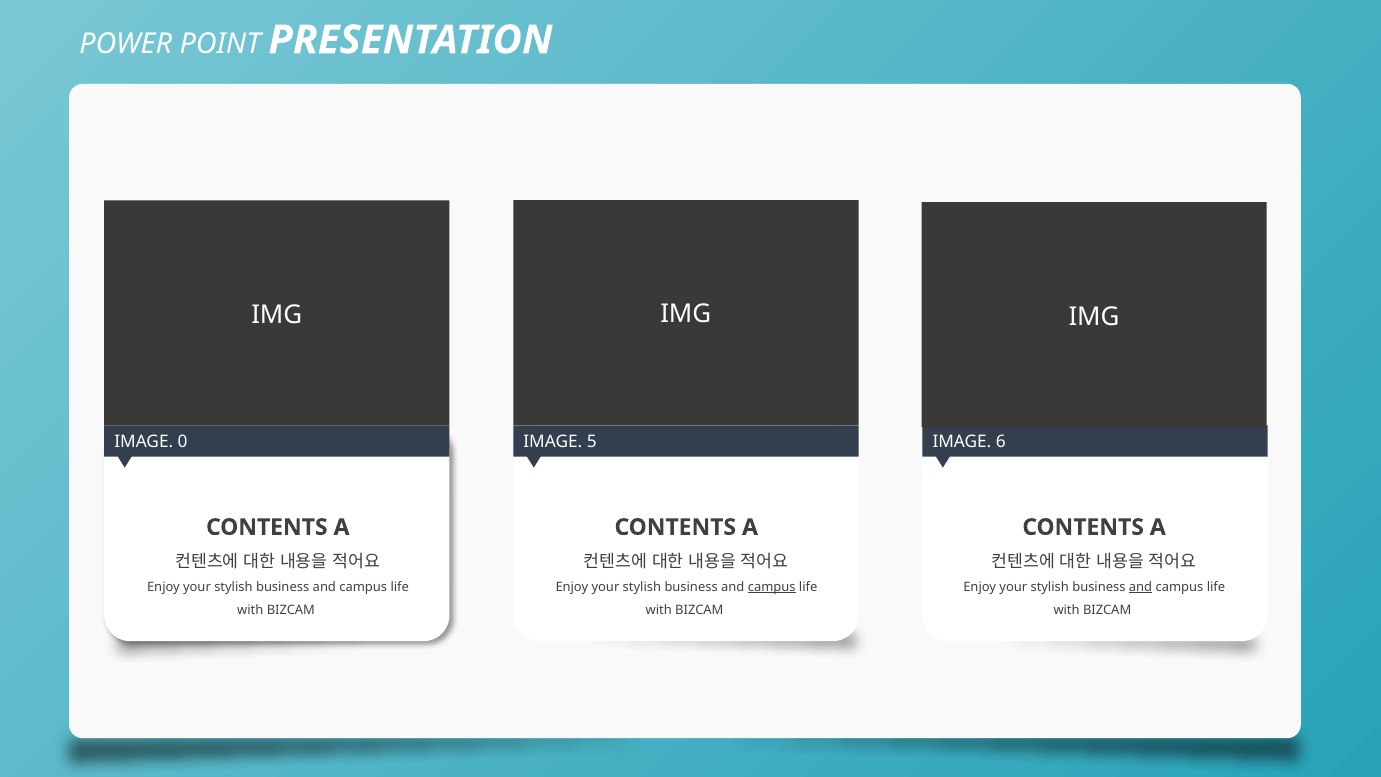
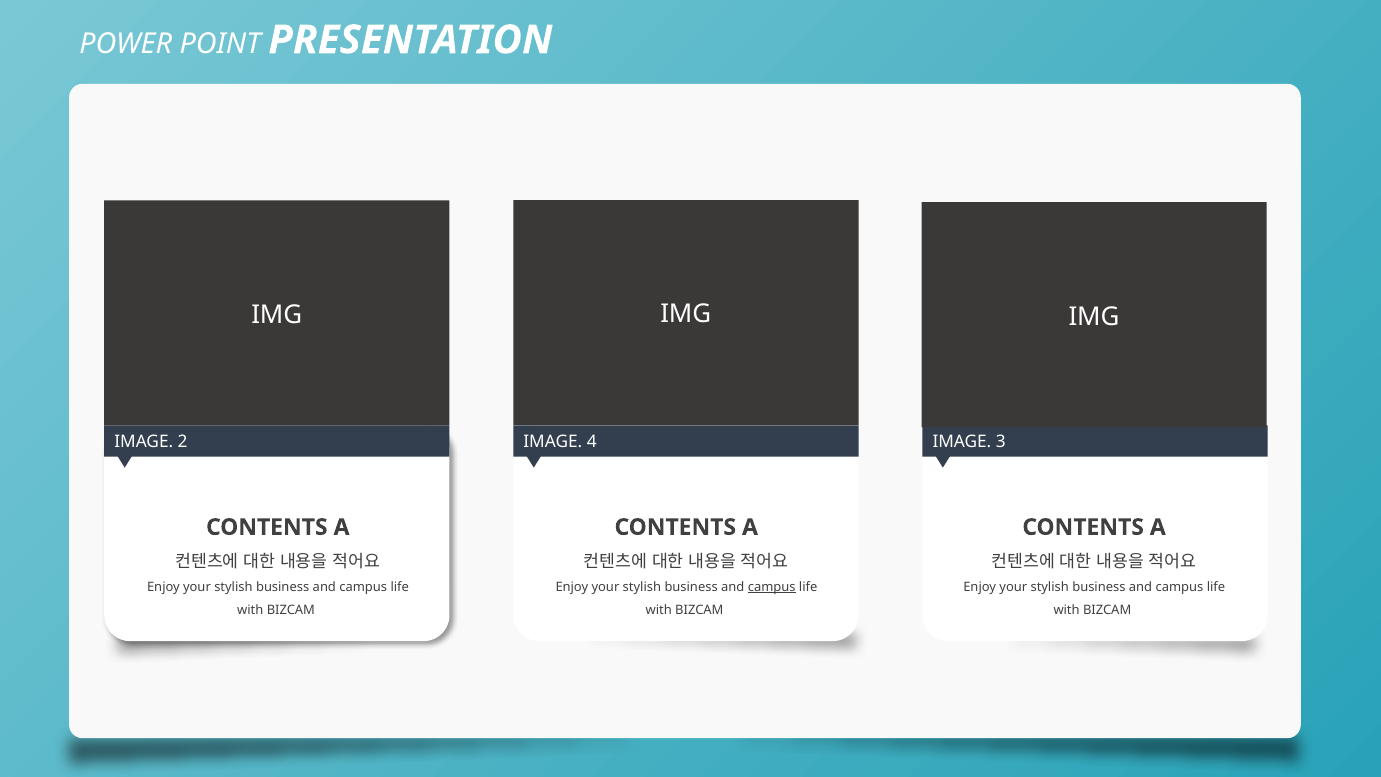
0: 0 -> 2
5: 5 -> 4
6: 6 -> 3
and at (1141, 587) underline: present -> none
